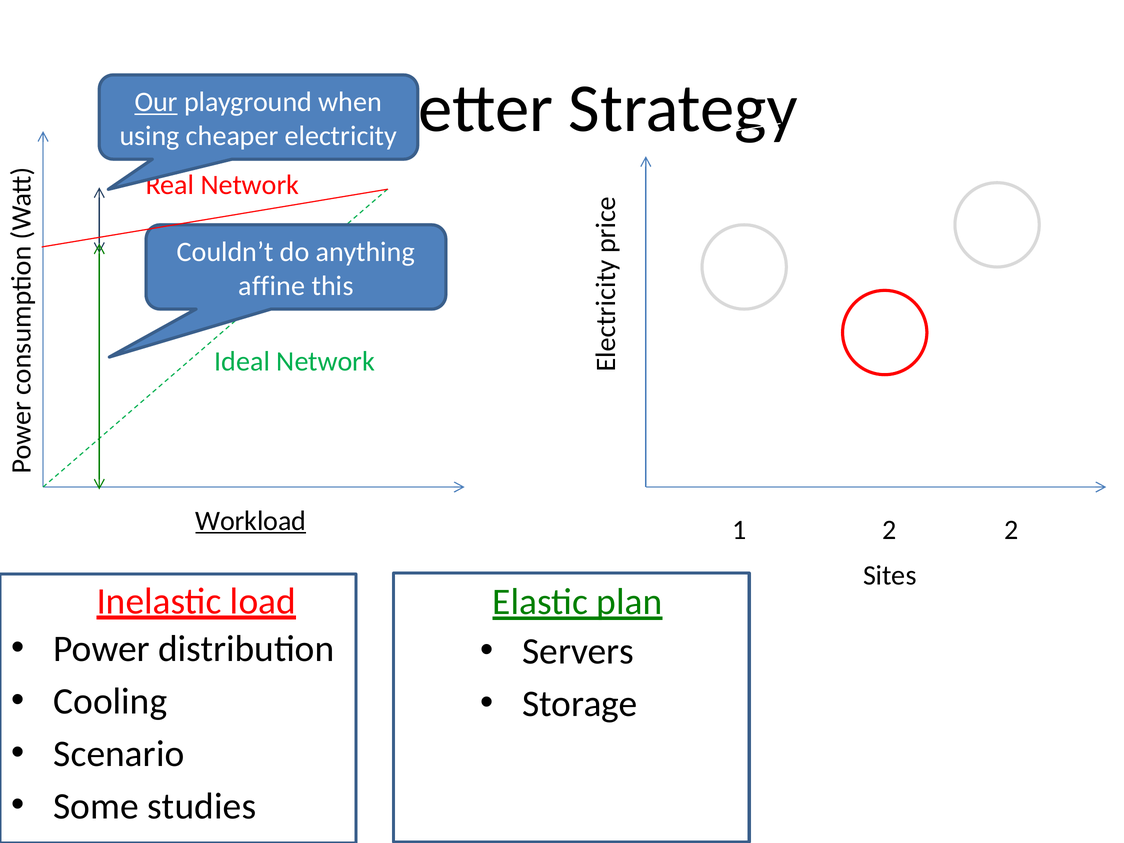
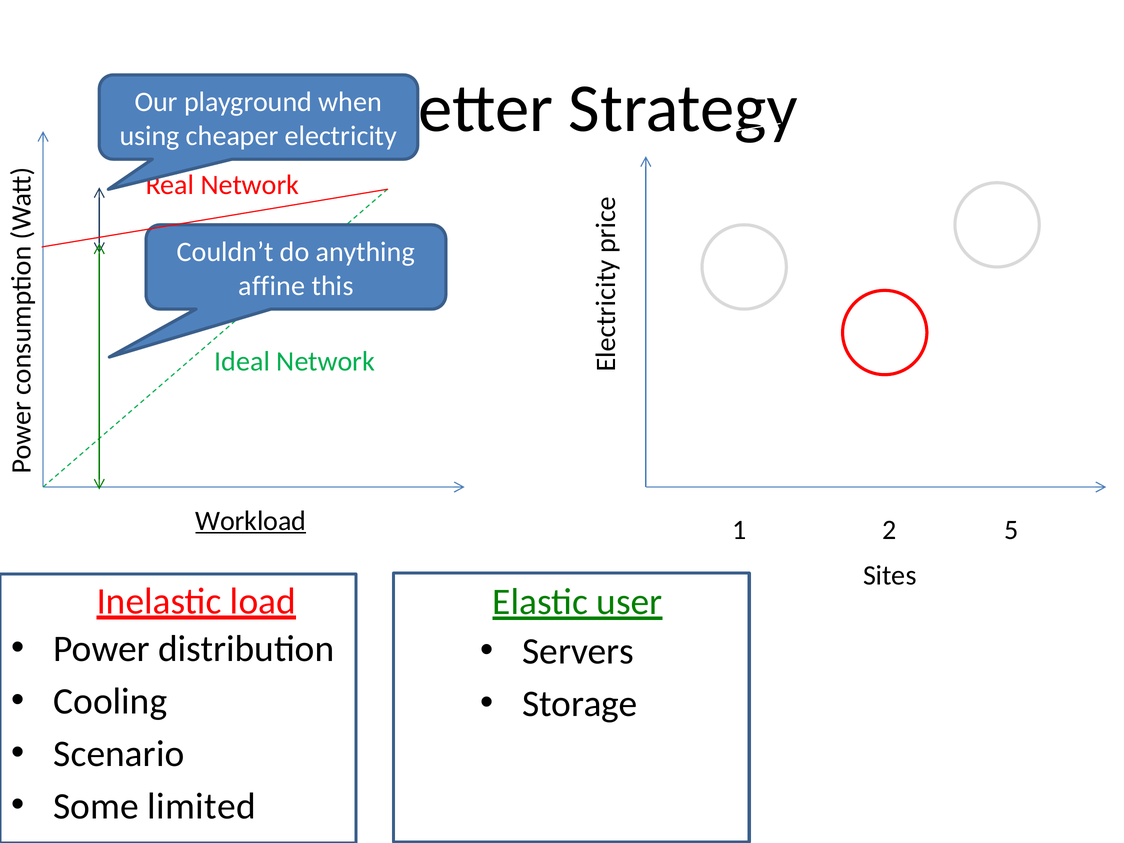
Our underline: present -> none
2 2: 2 -> 5
plan: plan -> user
studies: studies -> limited
